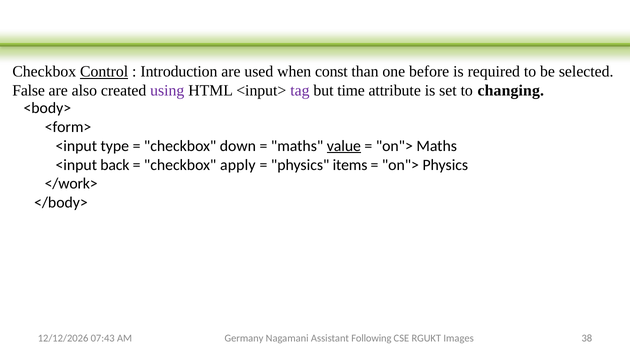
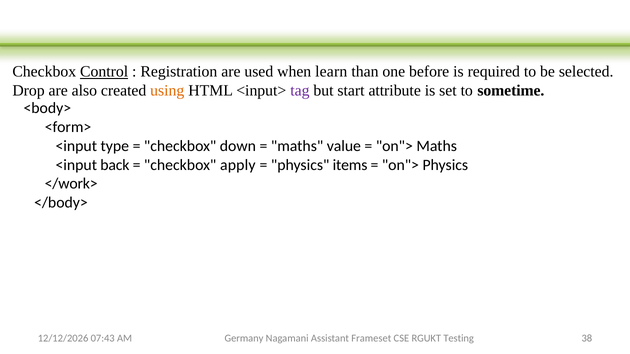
Introduction: Introduction -> Registration
const: const -> learn
False: False -> Drop
using colour: purple -> orange
time: time -> start
changing: changing -> sometime
value underline: present -> none
Following: Following -> Frameset
Images: Images -> Testing
